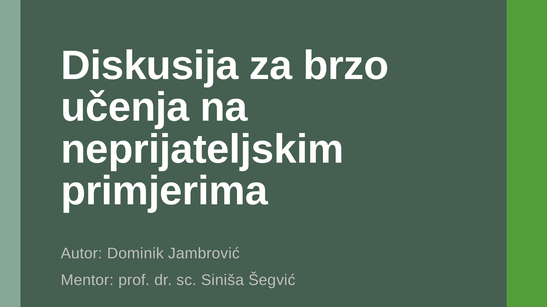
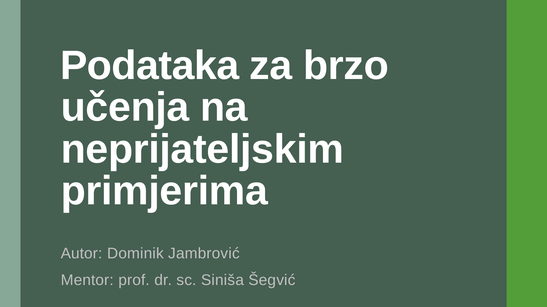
Diskusija: Diskusija -> Podataka
